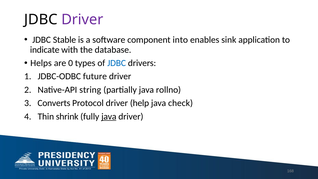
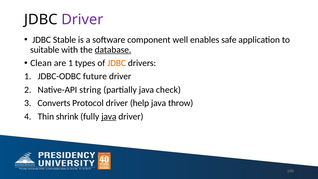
into: into -> well
sink: sink -> safe
indicate: indicate -> suitable
database underline: none -> present
Helps: Helps -> Clean
are 0: 0 -> 1
JDBC at (117, 63) colour: blue -> orange
rollno: rollno -> check
check: check -> throw
